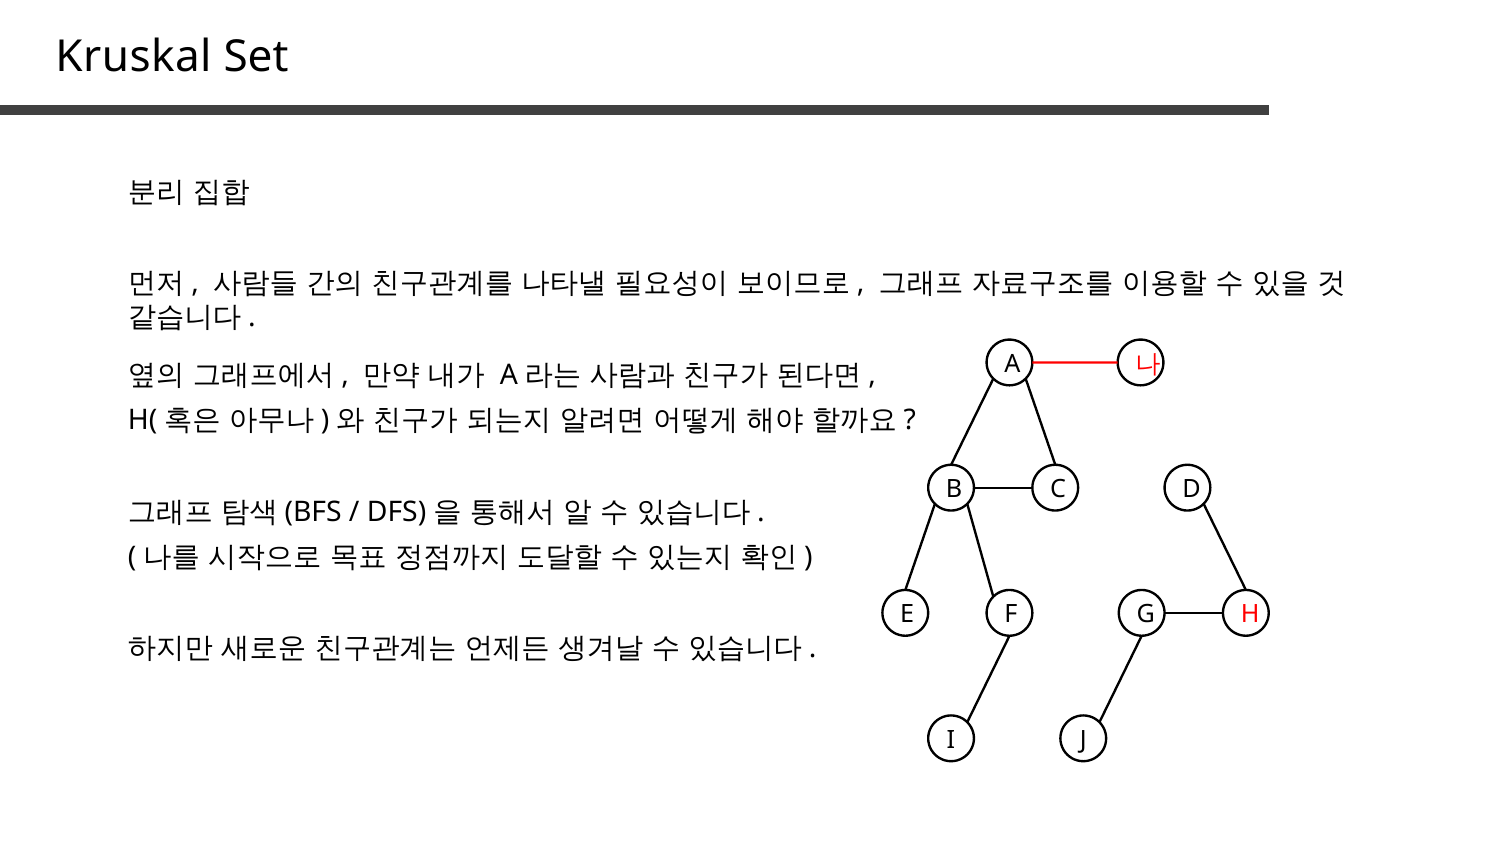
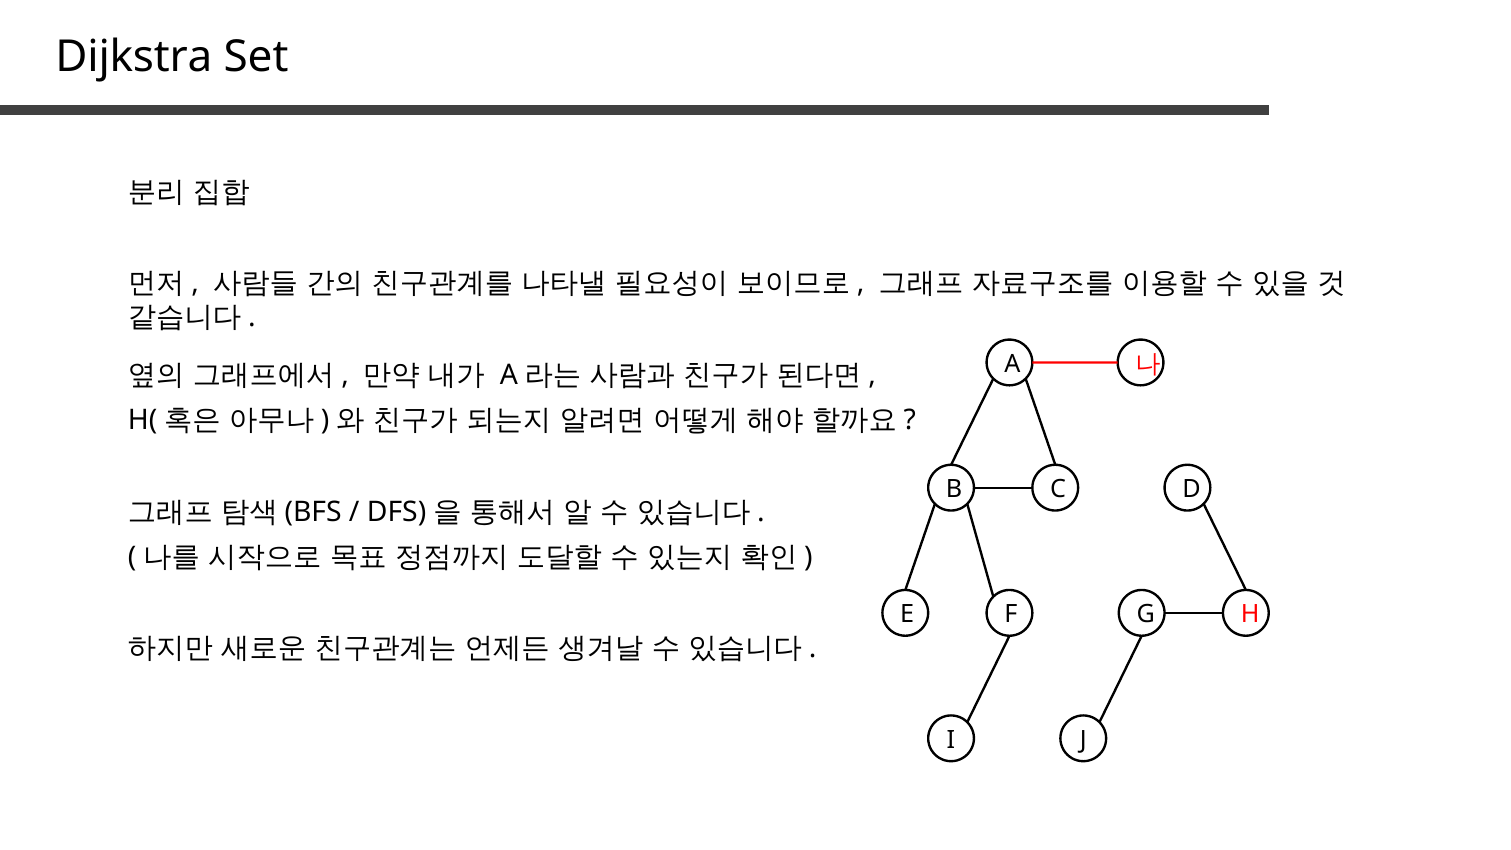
Kruskal: Kruskal -> Dijkstra
